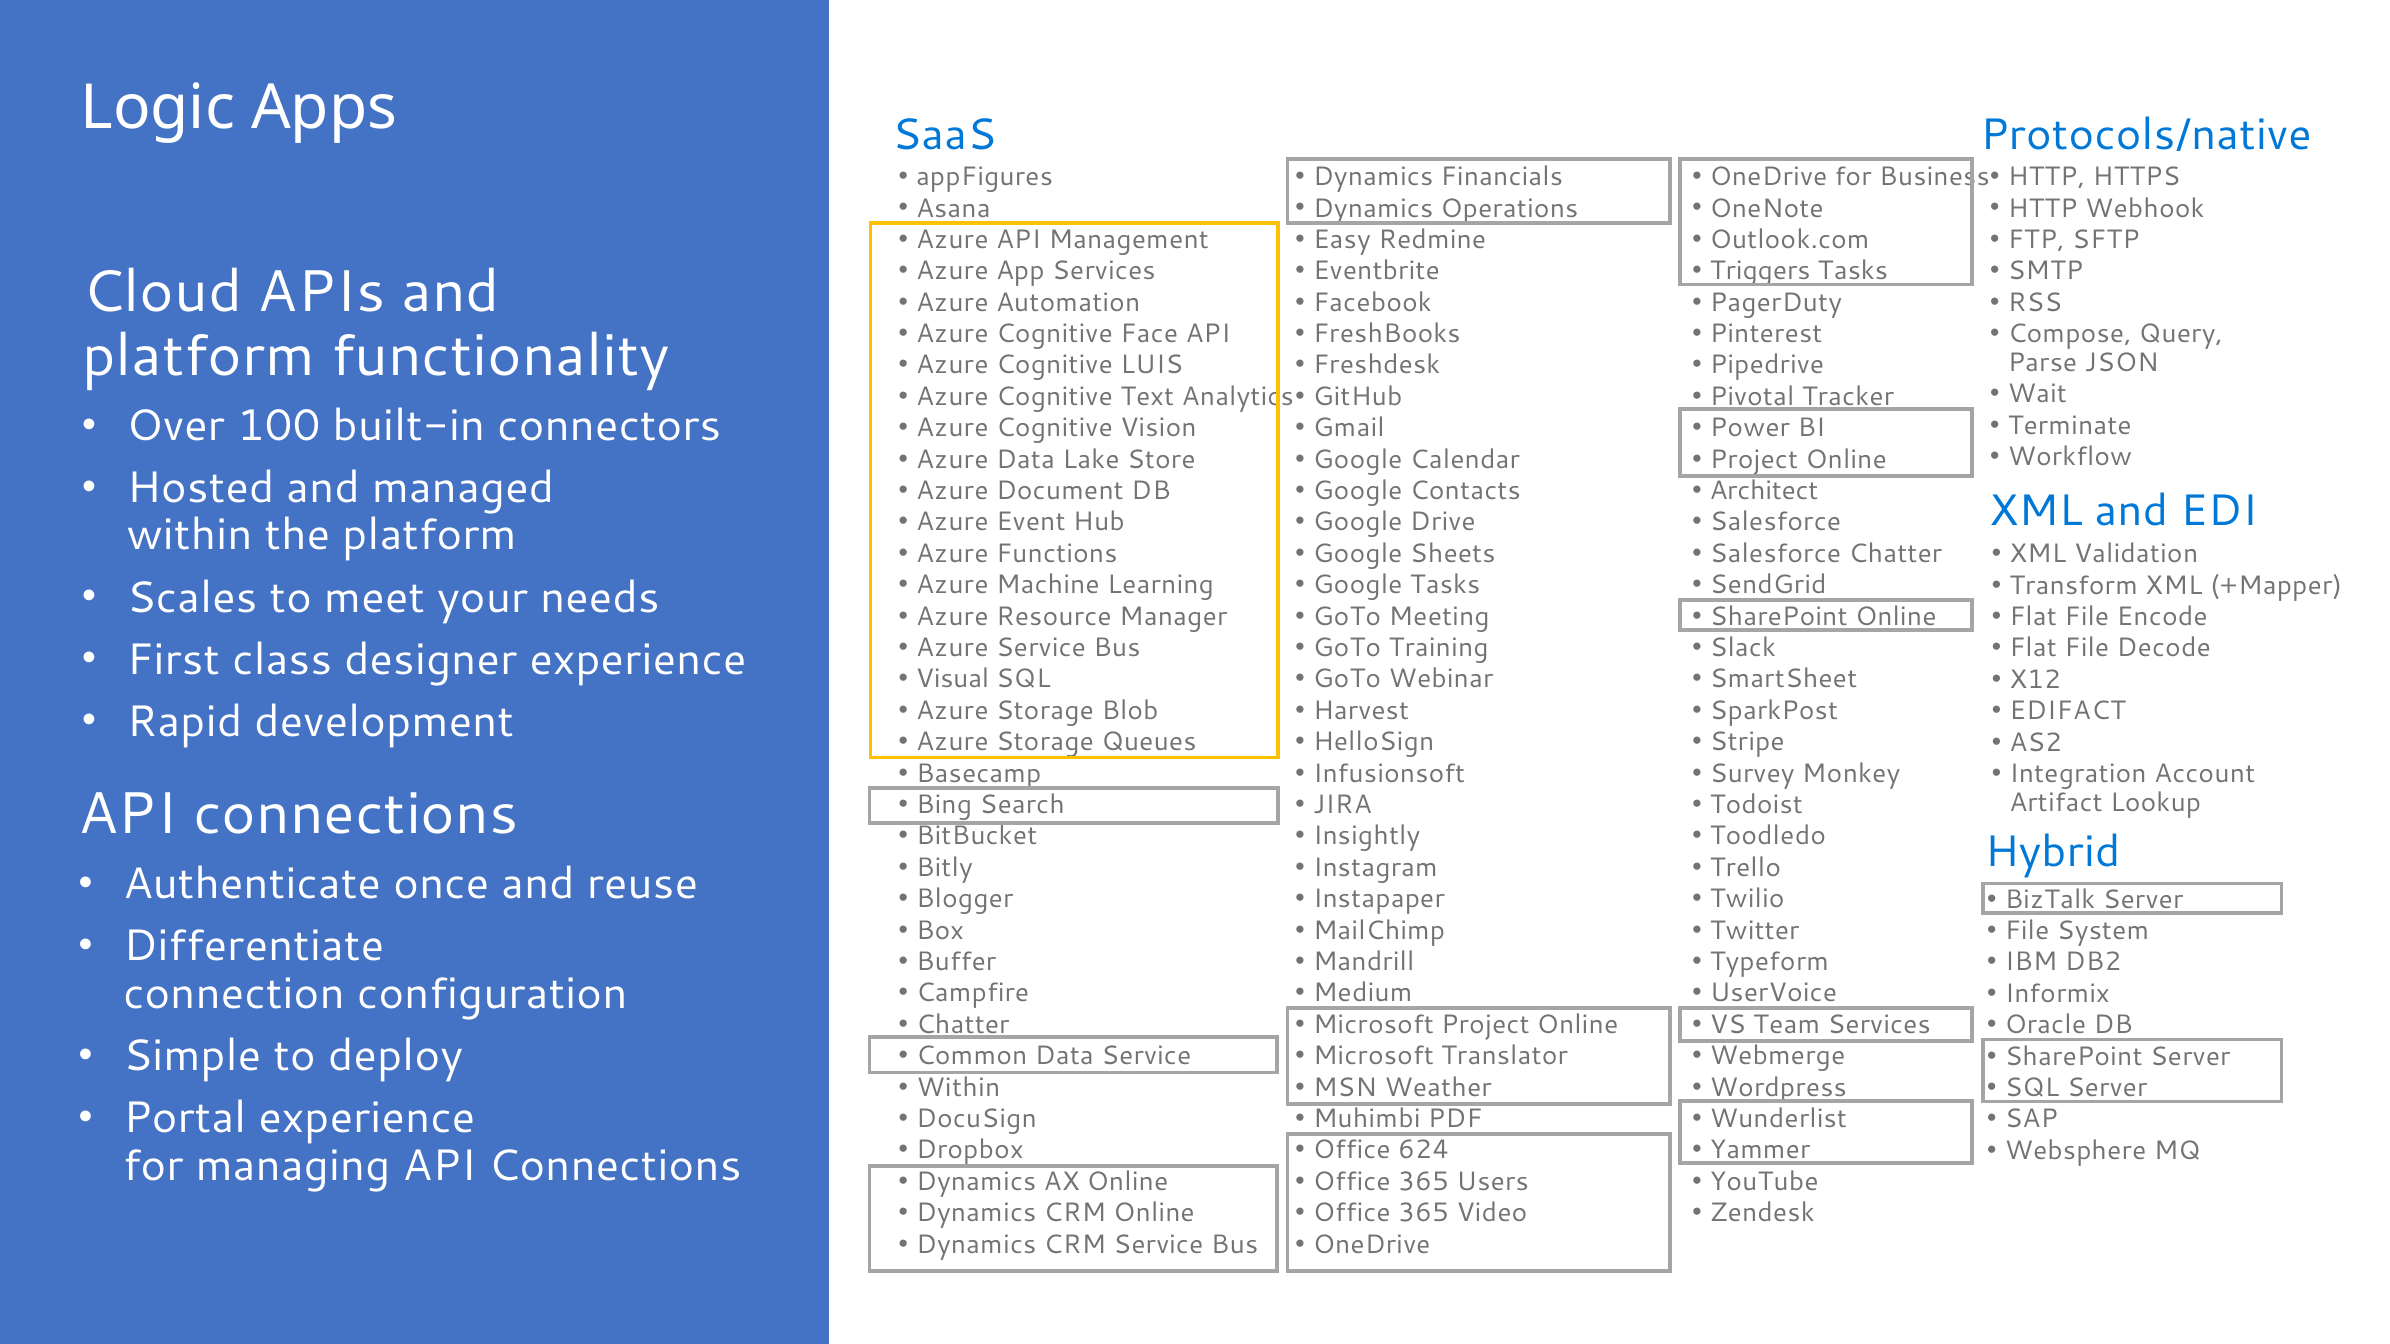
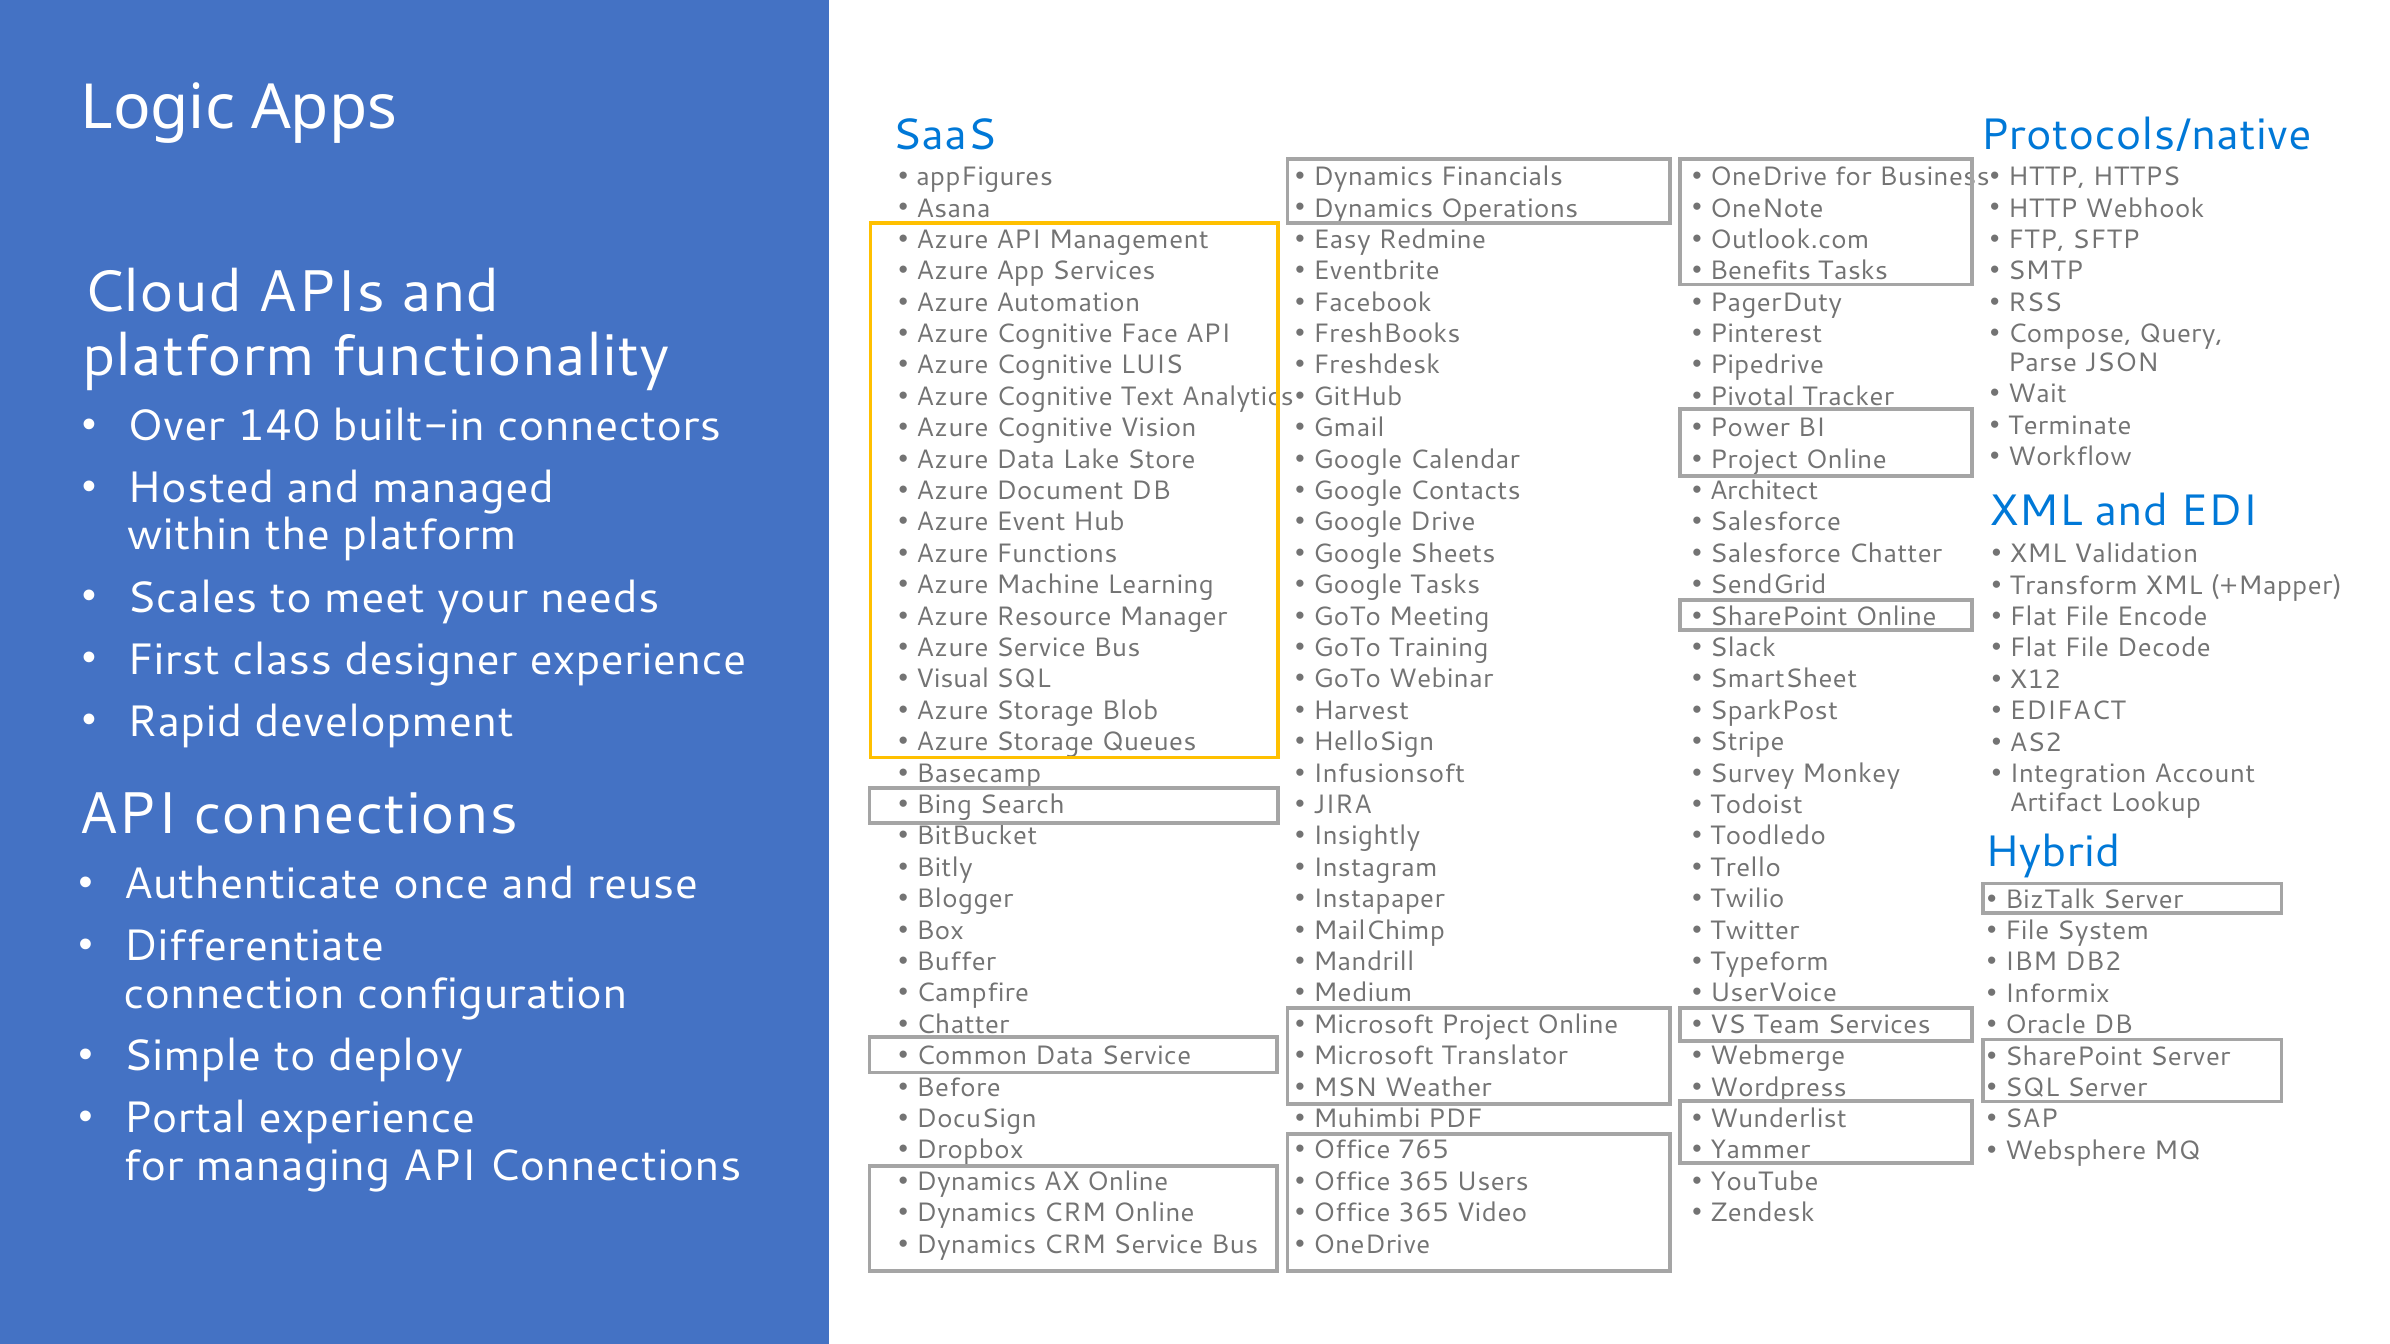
Triggers: Triggers -> Benefits
100: 100 -> 140
Within at (959, 1088): Within -> Before
624: 624 -> 765
